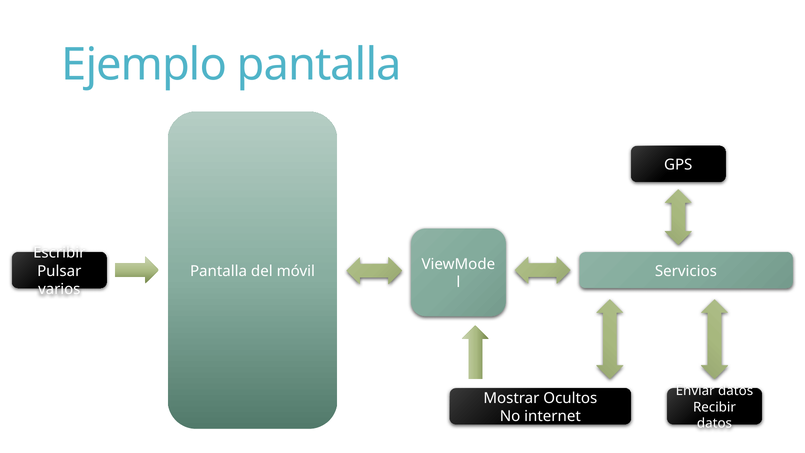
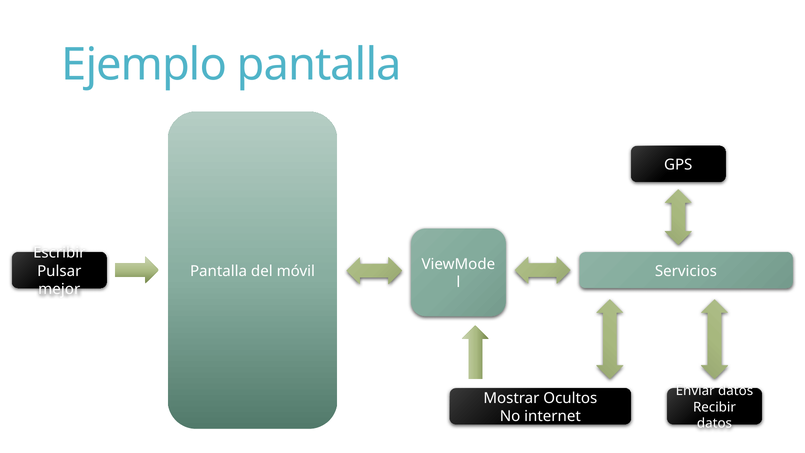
varios: varios -> mejor
